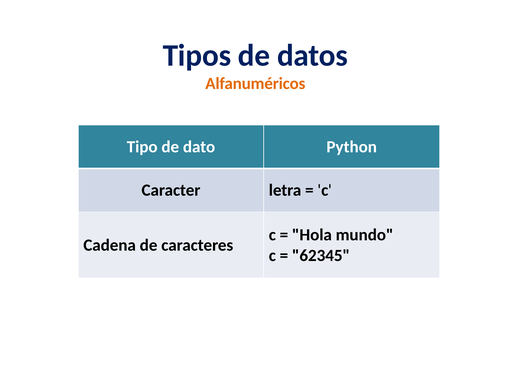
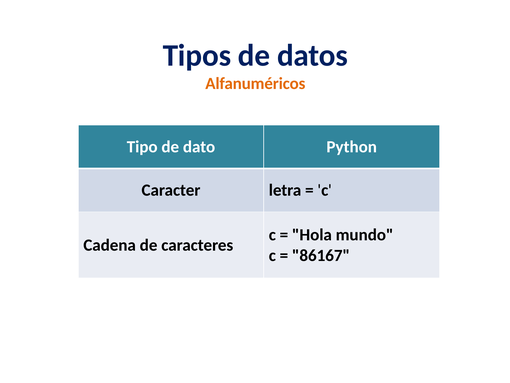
62345: 62345 -> 86167
